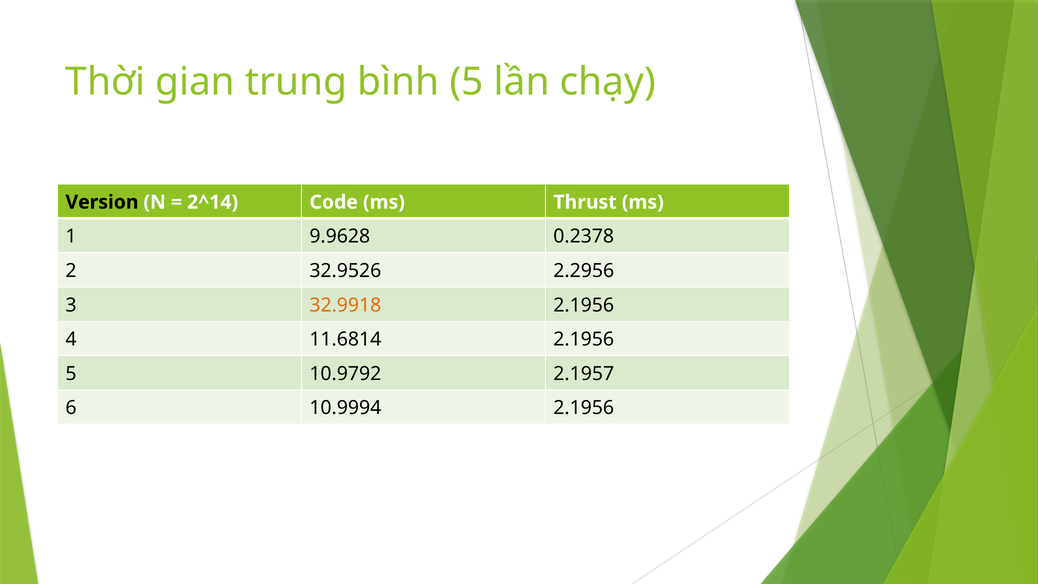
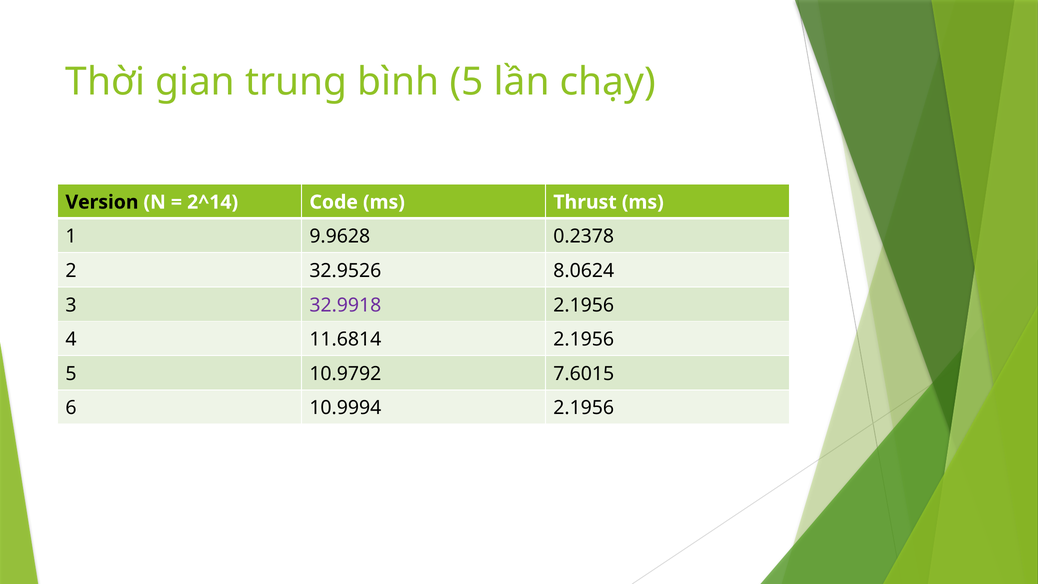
2.2956: 2.2956 -> 8.0624
32.9918 colour: orange -> purple
2.1957: 2.1957 -> 7.6015
